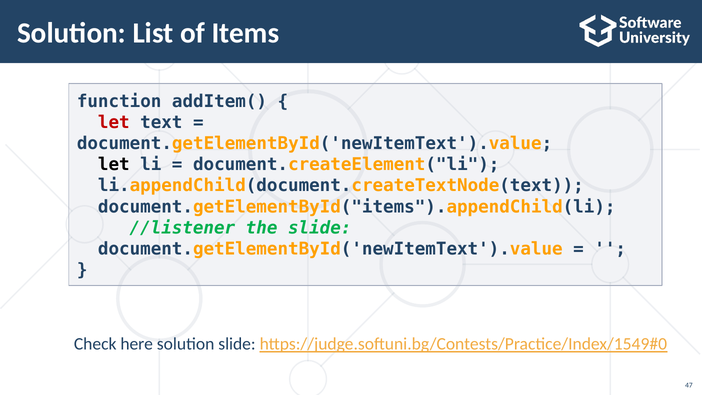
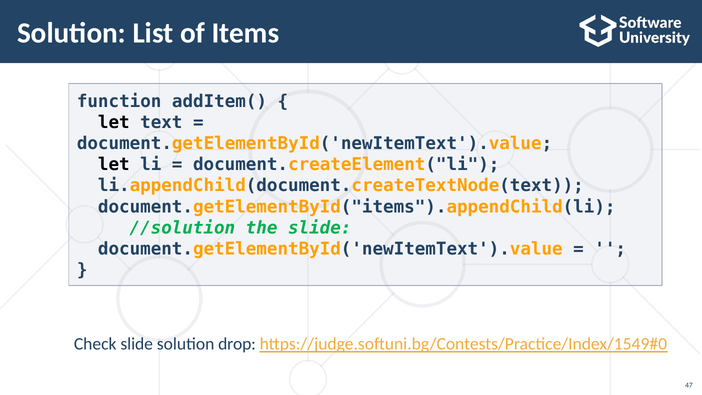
let at (114, 122) colour: red -> black
//listener: //listener -> //solution
Check here: here -> slide
solution slide: slide -> drop
